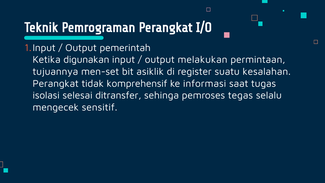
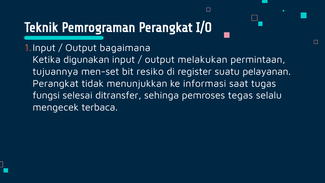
pemerintah: pemerintah -> bagaimana
asiklik: asiklik -> resiko
kesalahan: kesalahan -> pelayanan
komprehensif: komprehensif -> menunjukkan
isolasi: isolasi -> fungsi
sensitif: sensitif -> terbaca
